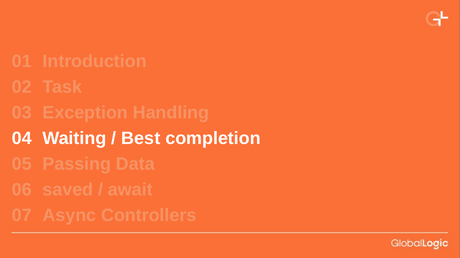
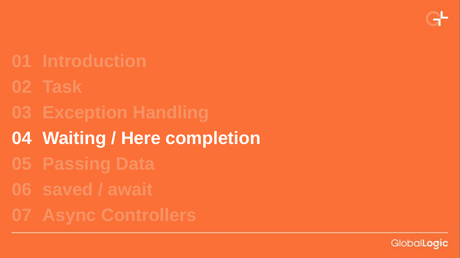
Best: Best -> Here
